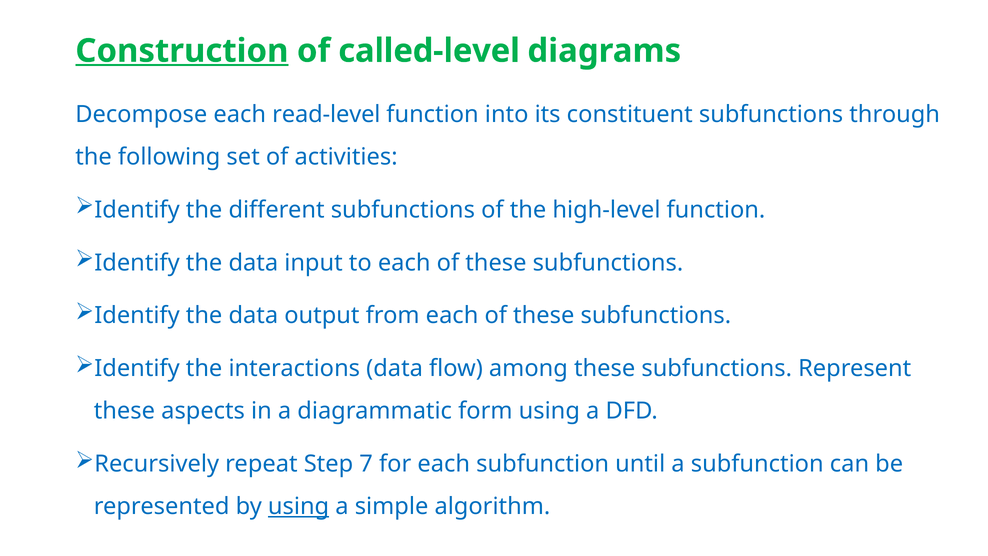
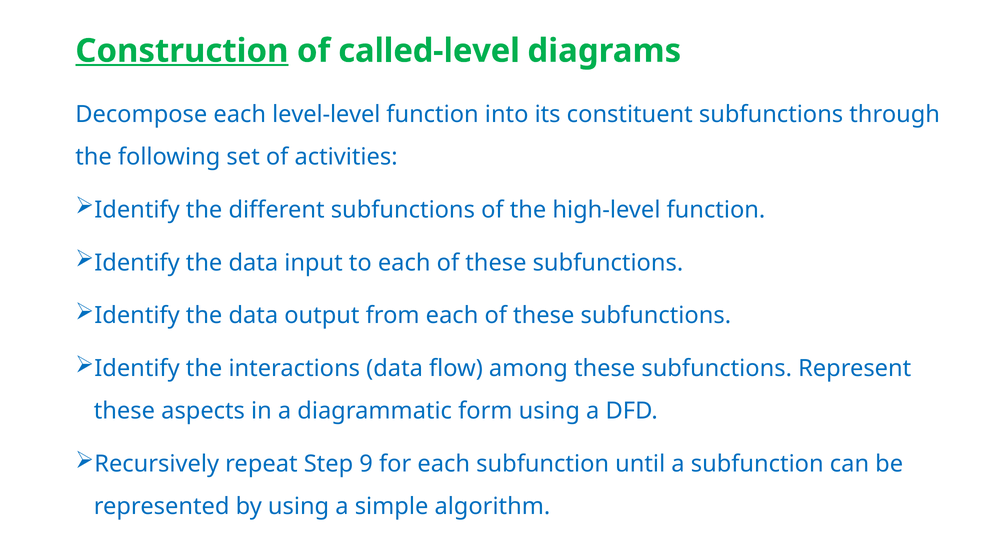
read-level: read-level -> level-level
7: 7 -> 9
using at (299, 506) underline: present -> none
